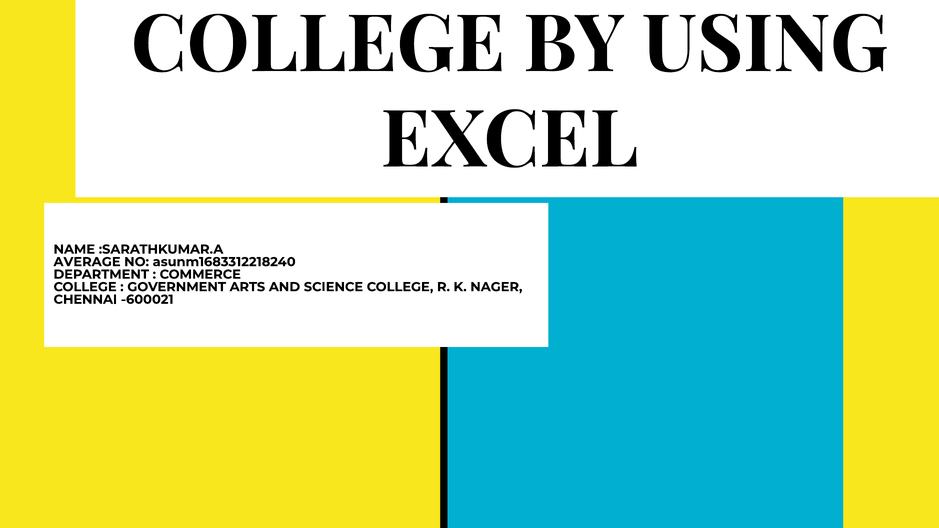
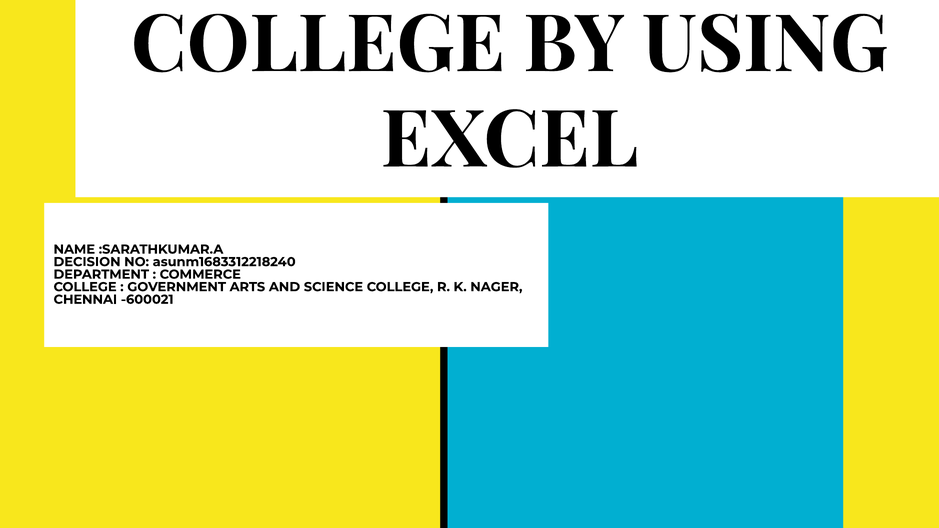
AVERAGE: AVERAGE -> DECISION
